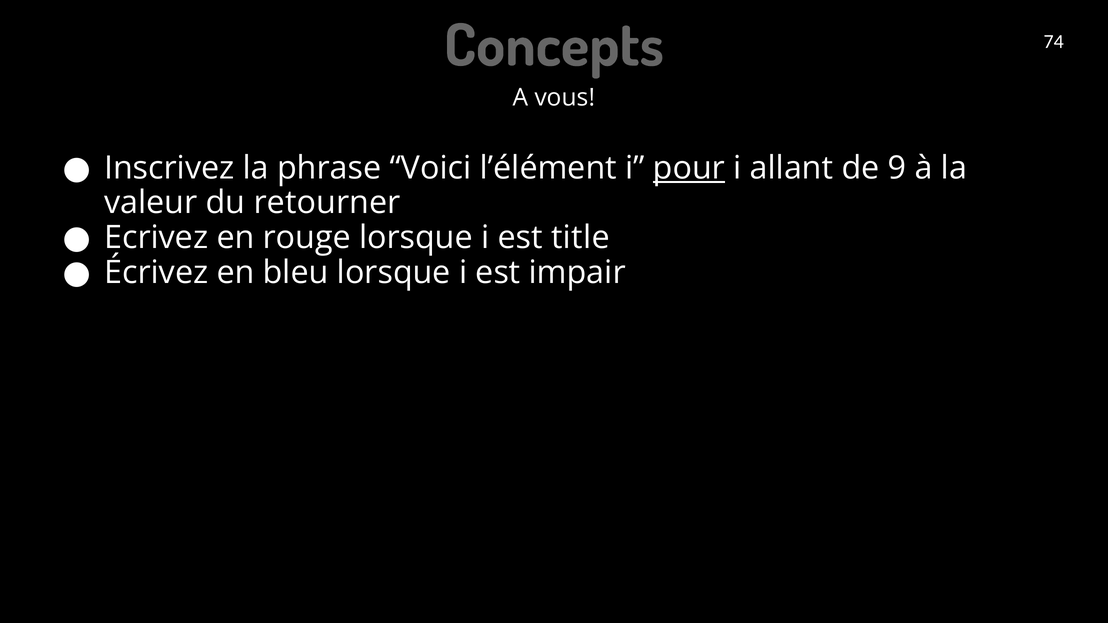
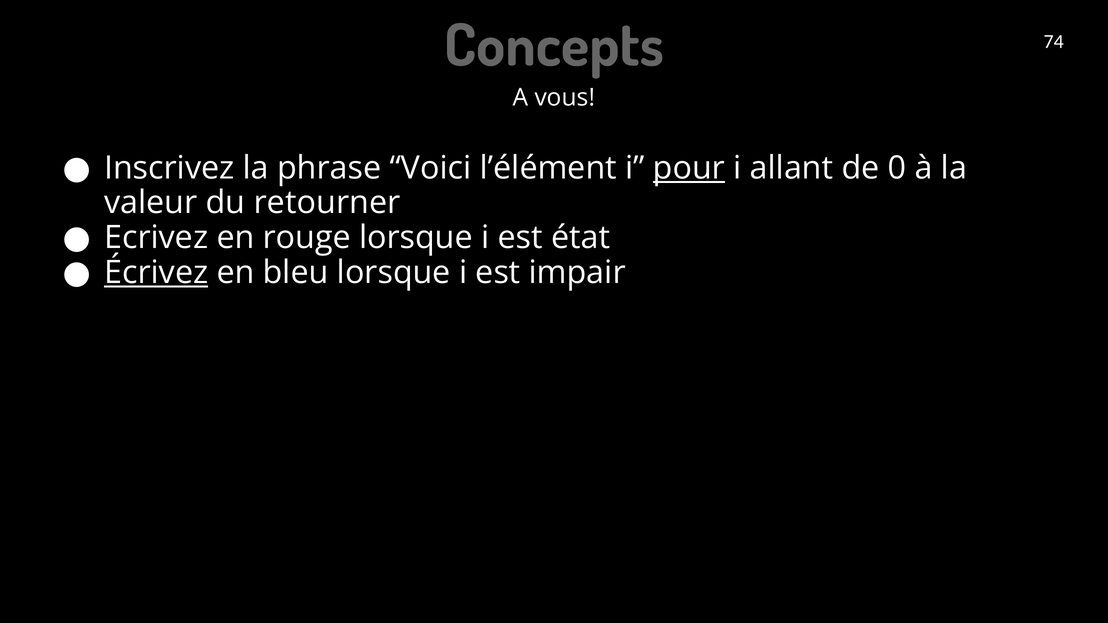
9: 9 -> 0
title: title -> état
Écrivez underline: none -> present
